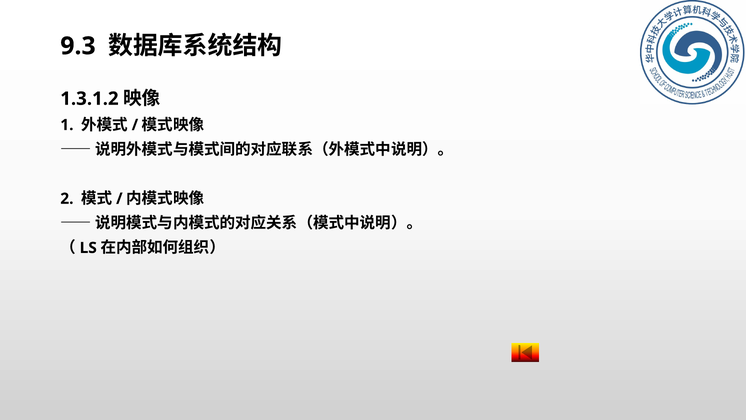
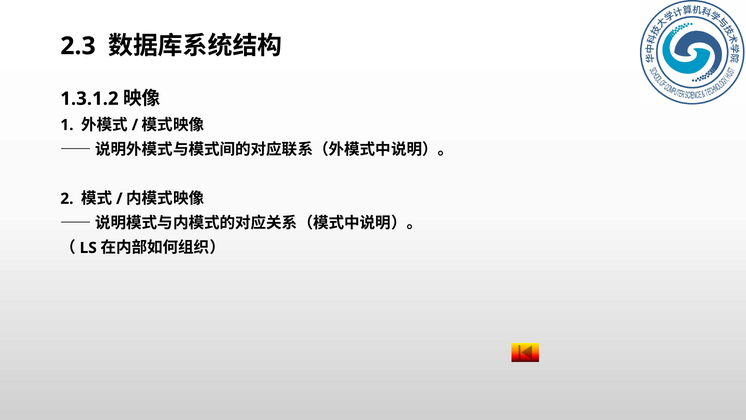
9.3: 9.3 -> 2.3
